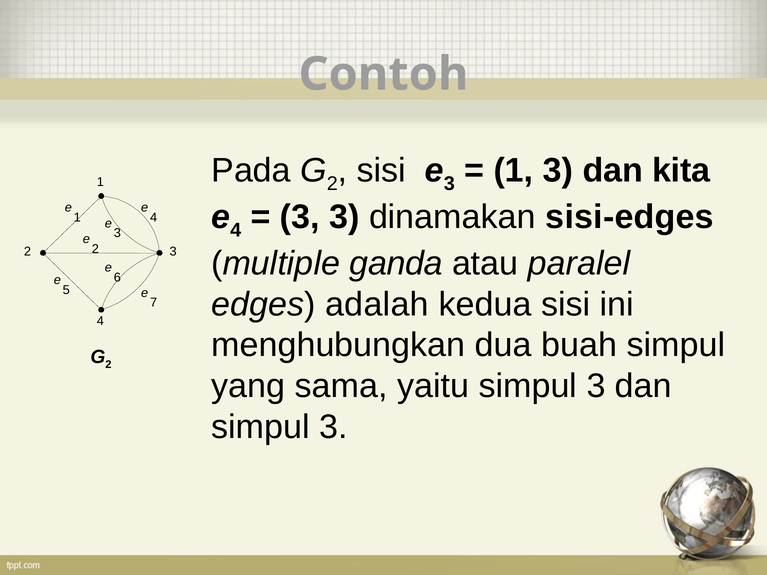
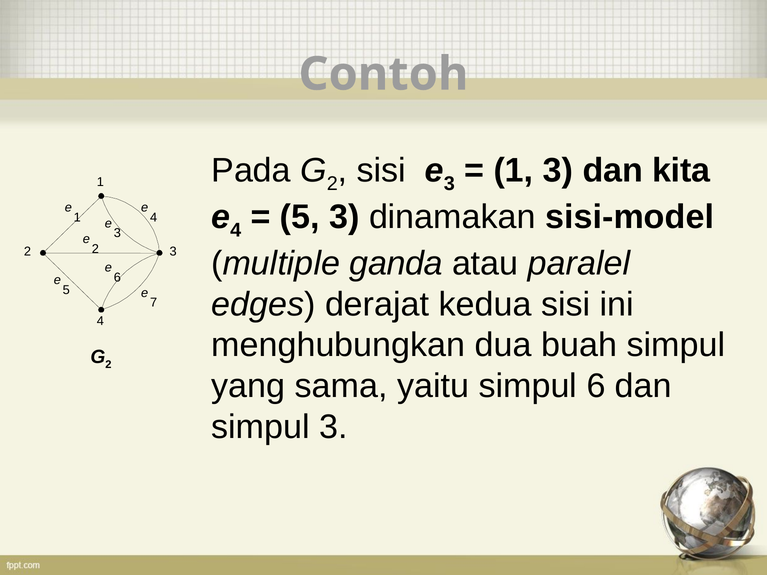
3 at (300, 217): 3 -> 5
sisi-edges: sisi-edges -> sisi-model
adalah: adalah -> derajat
yaitu simpul 3: 3 -> 6
